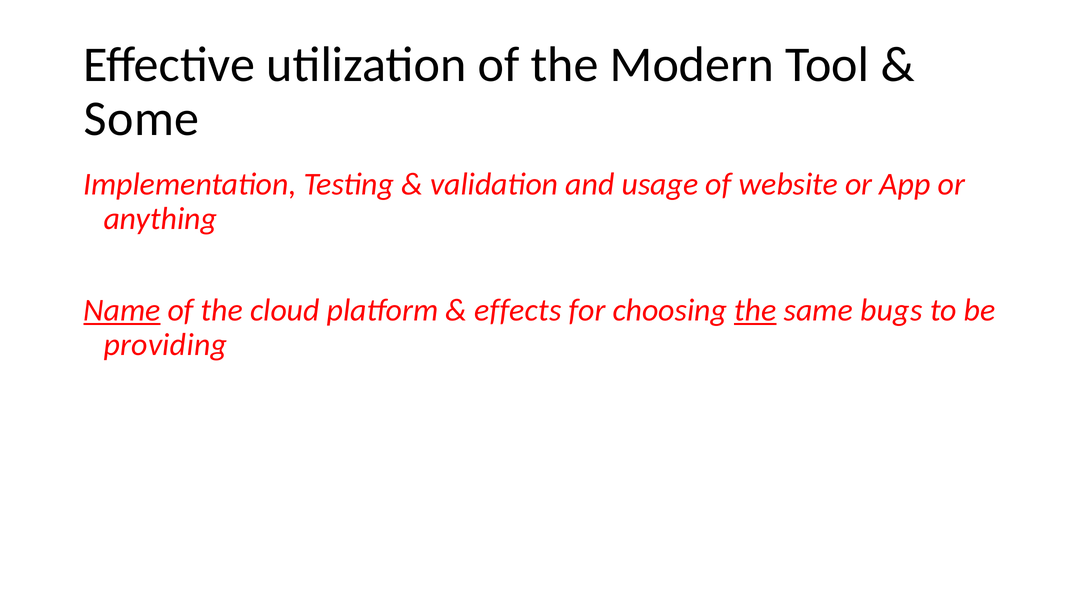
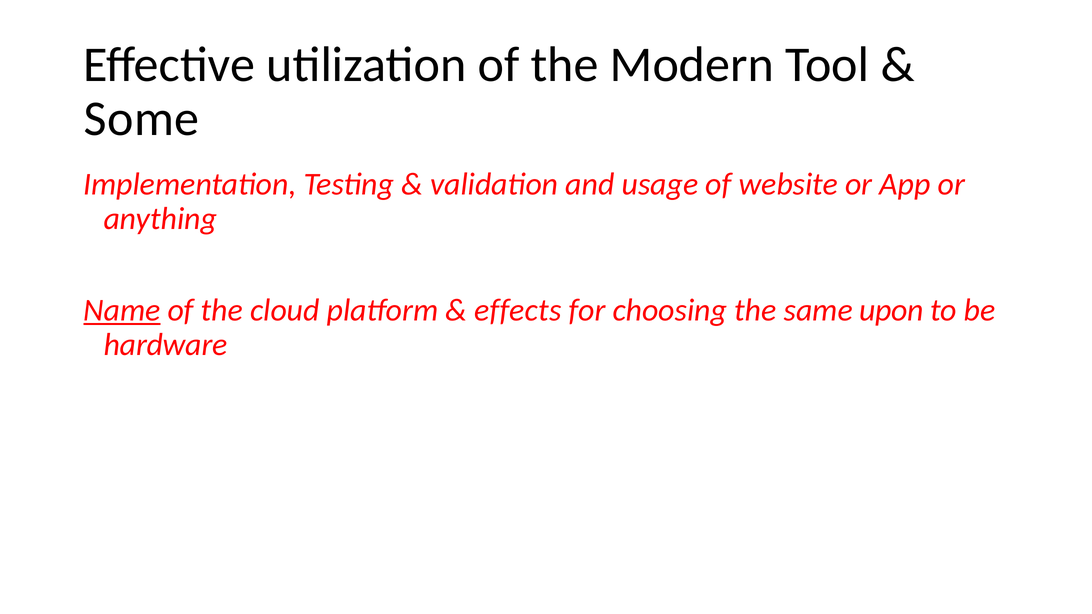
the at (755, 310) underline: present -> none
bugs: bugs -> upon
providing: providing -> hardware
